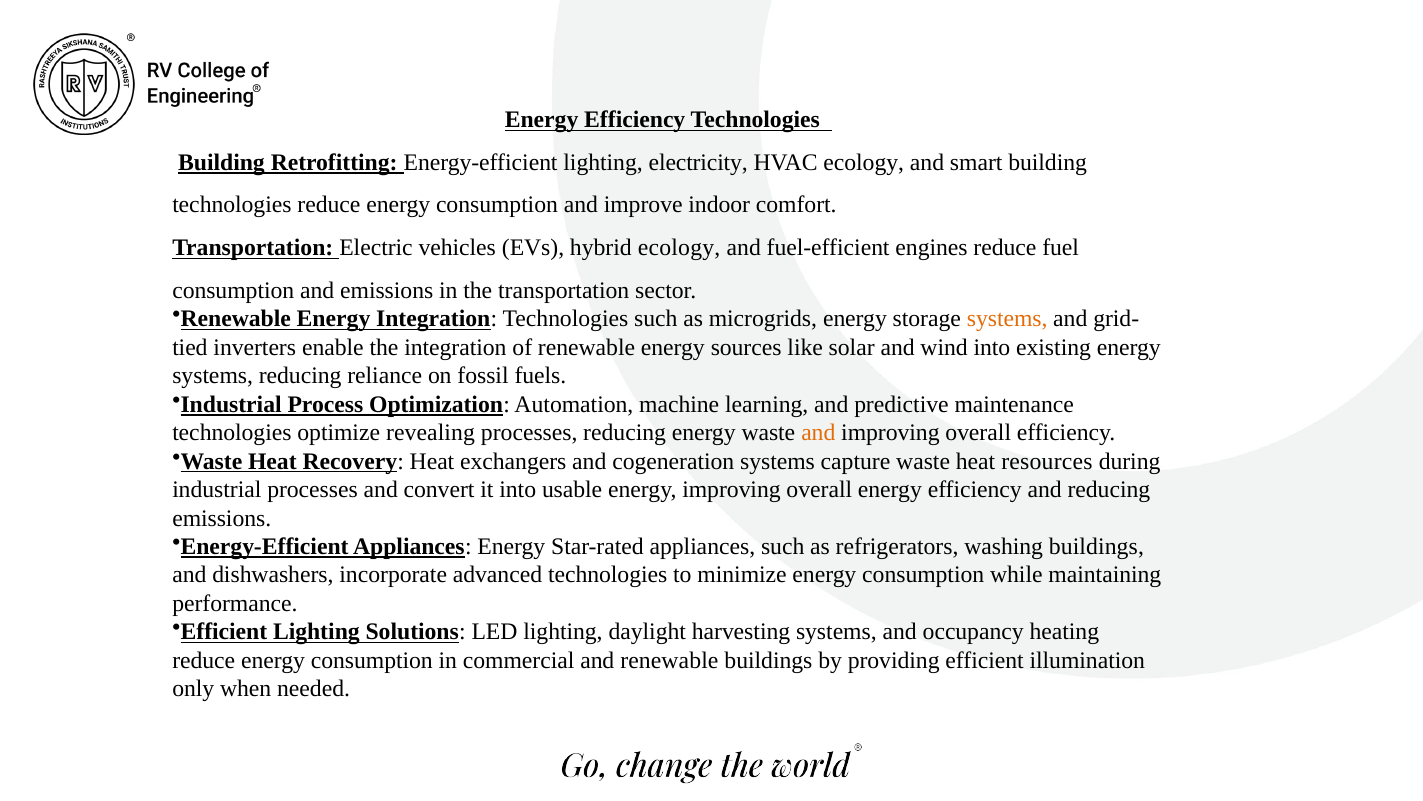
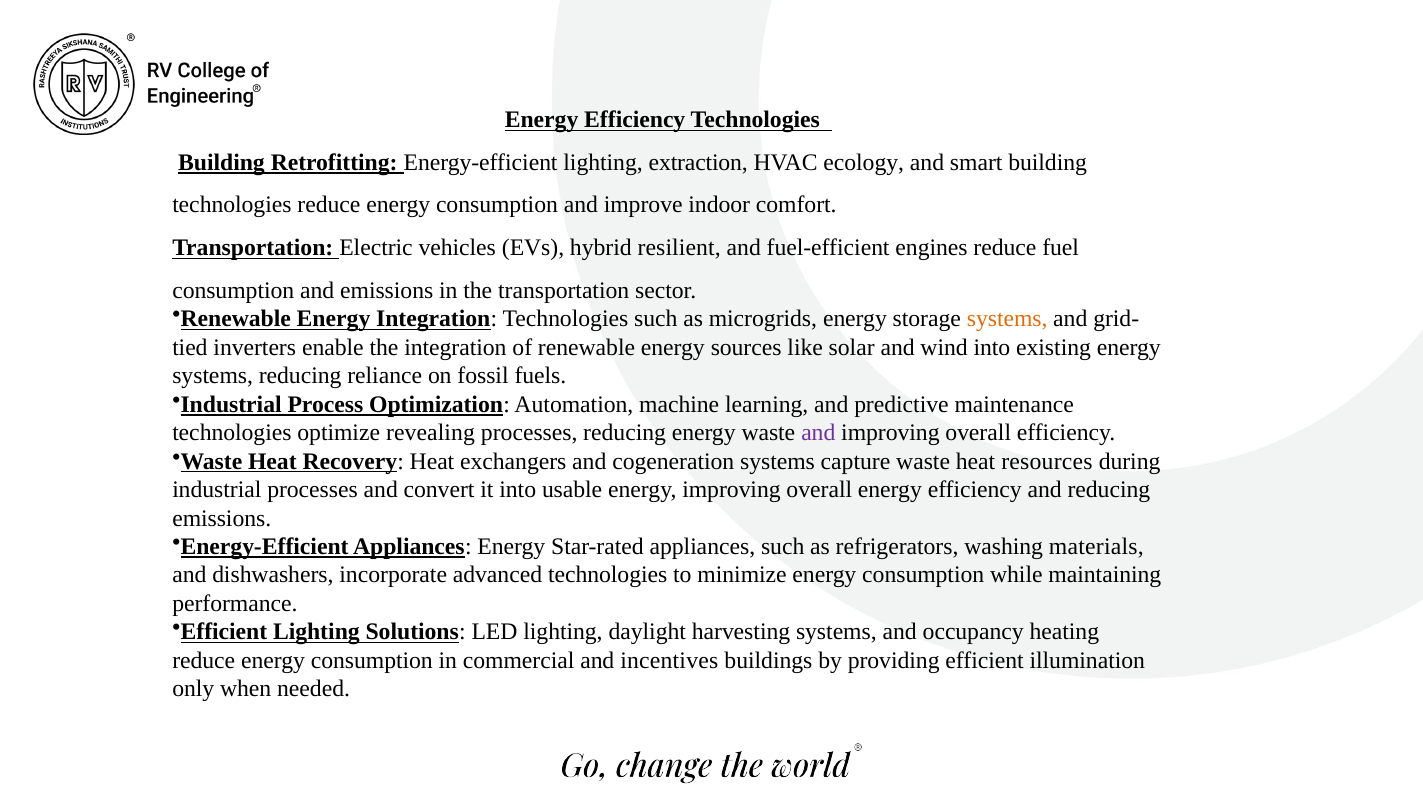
electricity: electricity -> extraction
hybrid ecology: ecology -> resilient
and at (818, 432) colour: orange -> purple
washing buildings: buildings -> materials
and renewable: renewable -> incentives
